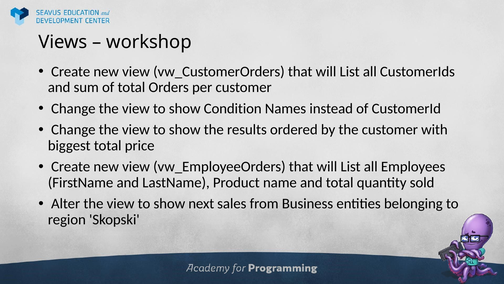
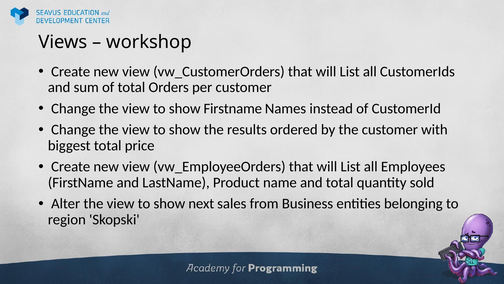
show Condition: Condition -> Firstname
